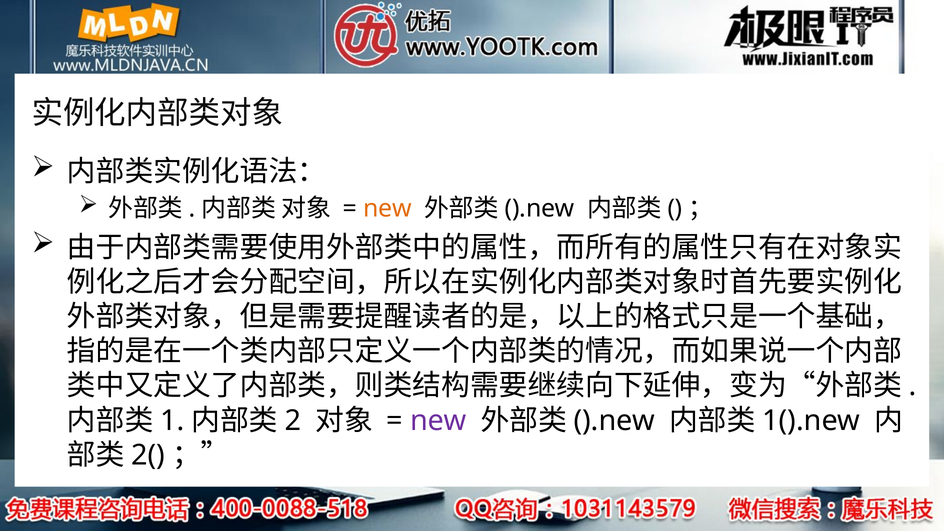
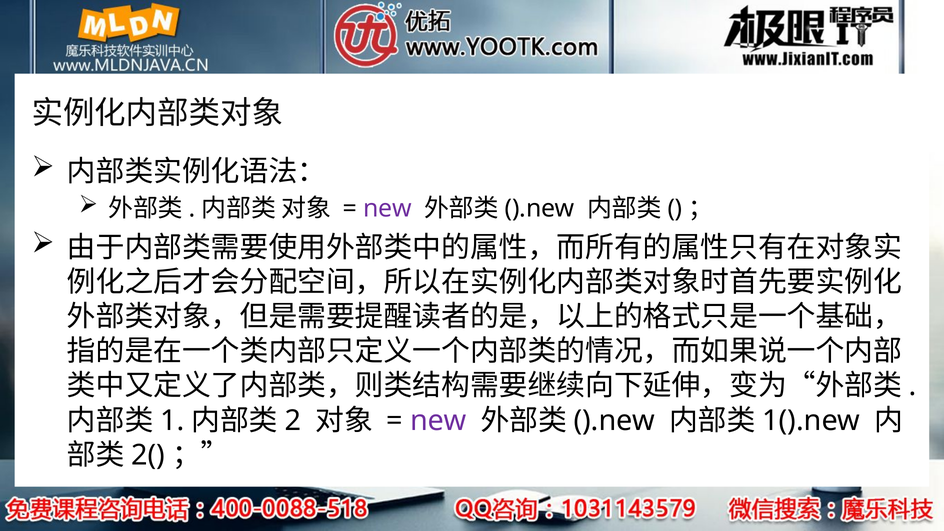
new at (388, 209) colour: orange -> purple
